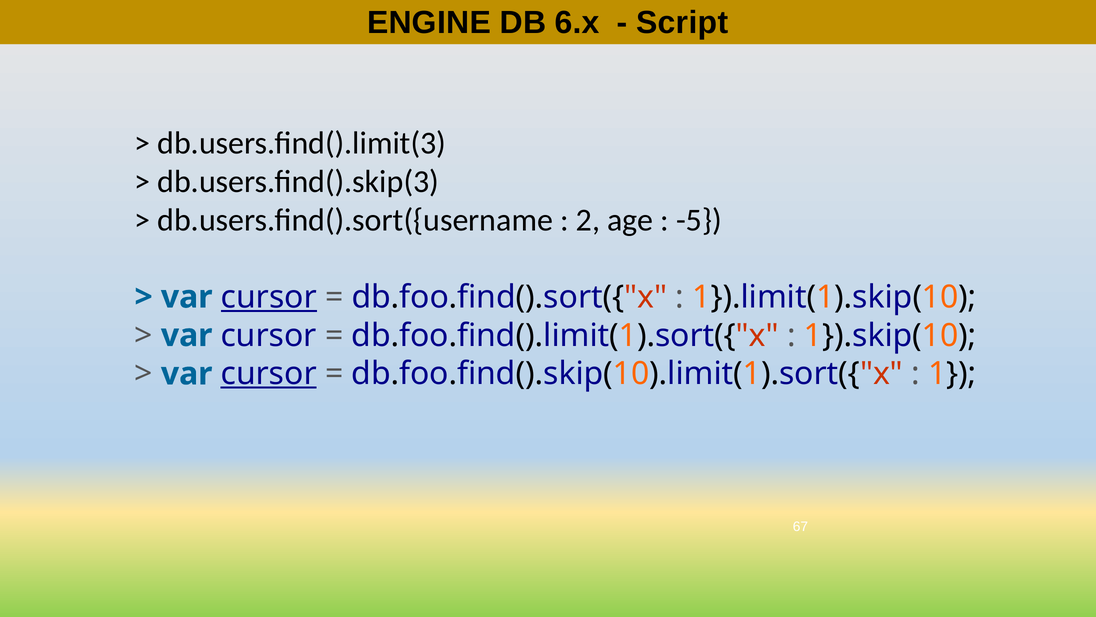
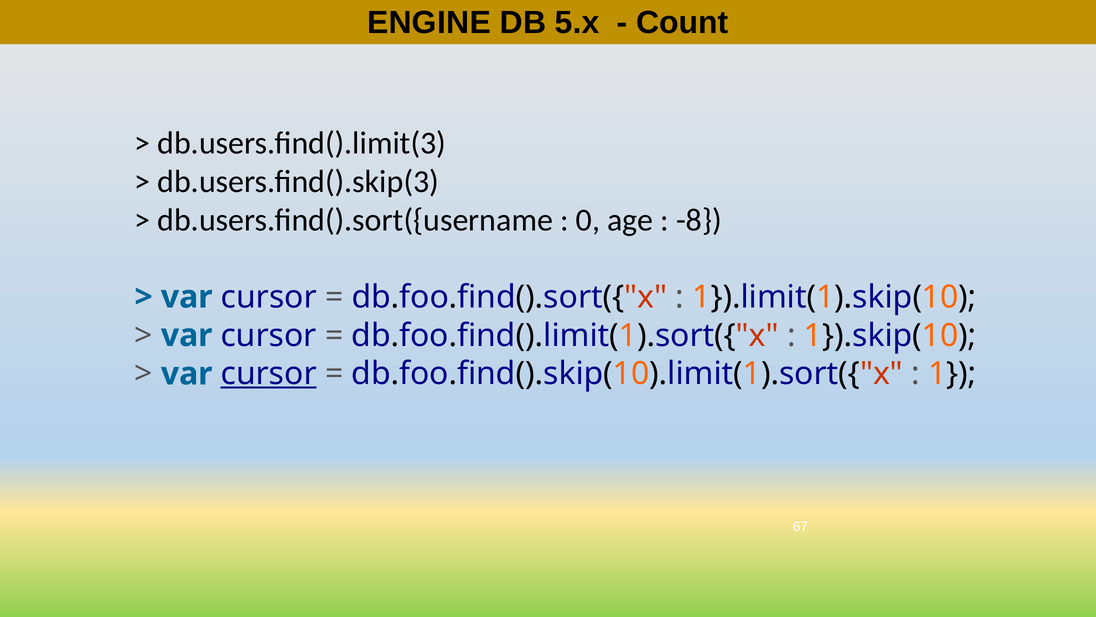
6.x: 6.x -> 5.x
Script: Script -> Count
2: 2 -> 0
-5: -5 -> -8
cursor at (269, 297) underline: present -> none
